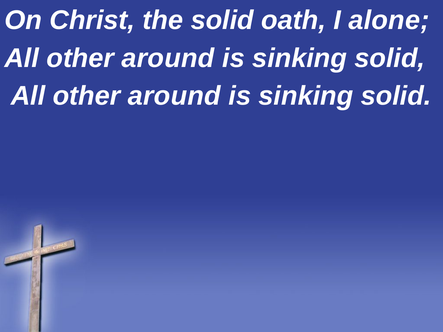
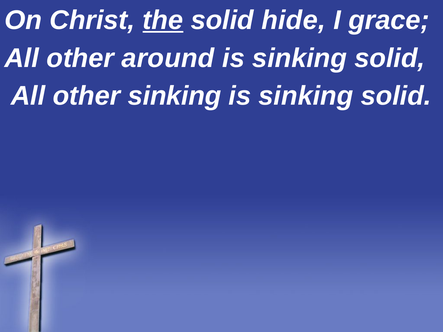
the underline: none -> present
oath: oath -> hide
alone: alone -> grace
around at (174, 96): around -> sinking
